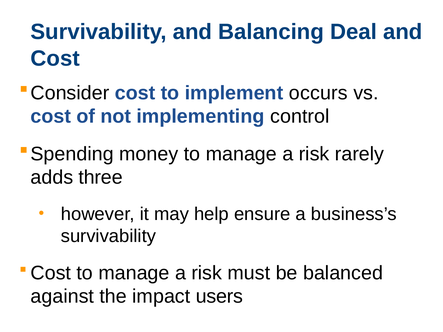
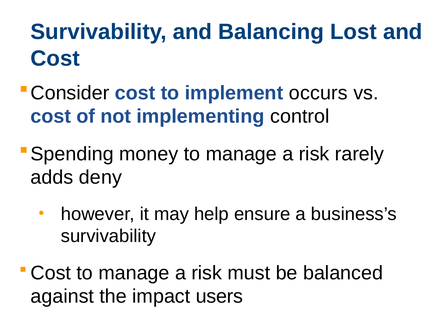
Deal: Deal -> Lost
three: three -> deny
